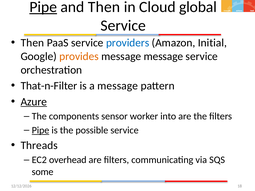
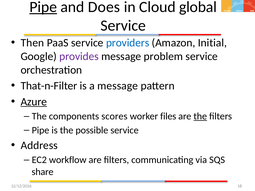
and Then: Then -> Does
provides colour: orange -> purple
message message: message -> problem
sensor: sensor -> scores
into: into -> files
the at (200, 116) underline: none -> present
Pipe at (41, 130) underline: present -> none
Threads: Threads -> Address
overhead: overhead -> workflow
some: some -> share
